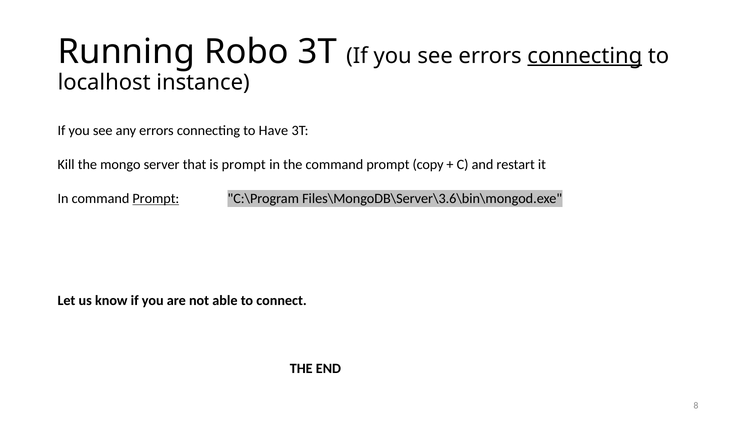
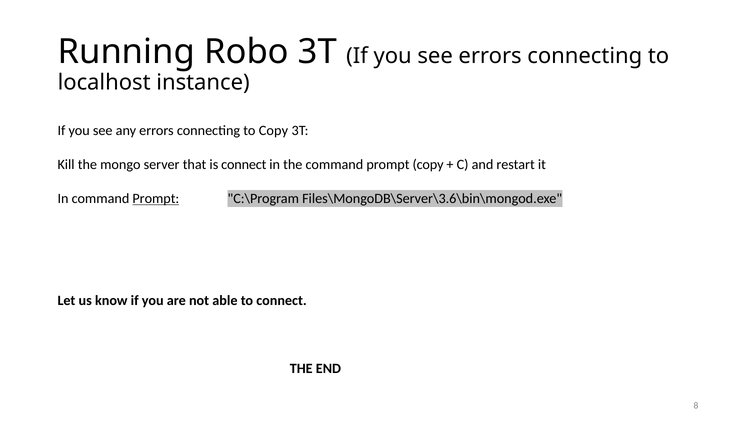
connecting at (585, 56) underline: present -> none
to Have: Have -> Copy
is prompt: prompt -> connect
